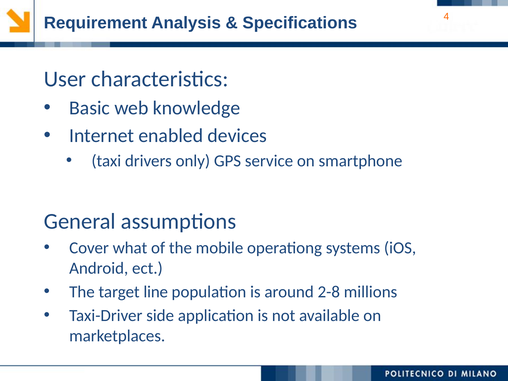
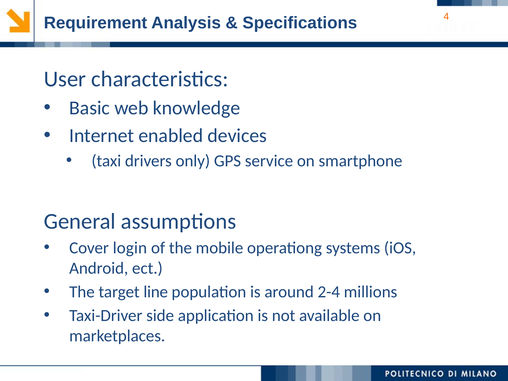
what: what -> login
2-8: 2-8 -> 2-4
